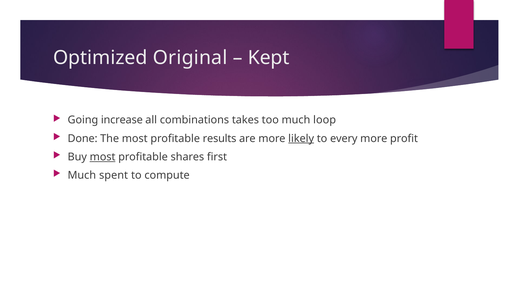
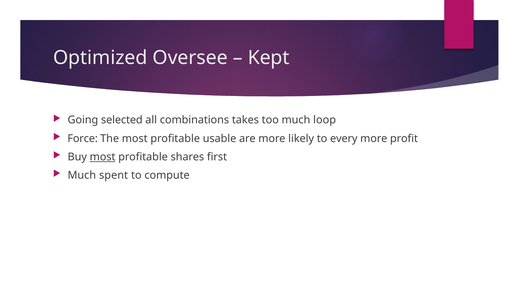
Original: Original -> Oversee
increase: increase -> selected
Done: Done -> Force
results: results -> usable
likely underline: present -> none
